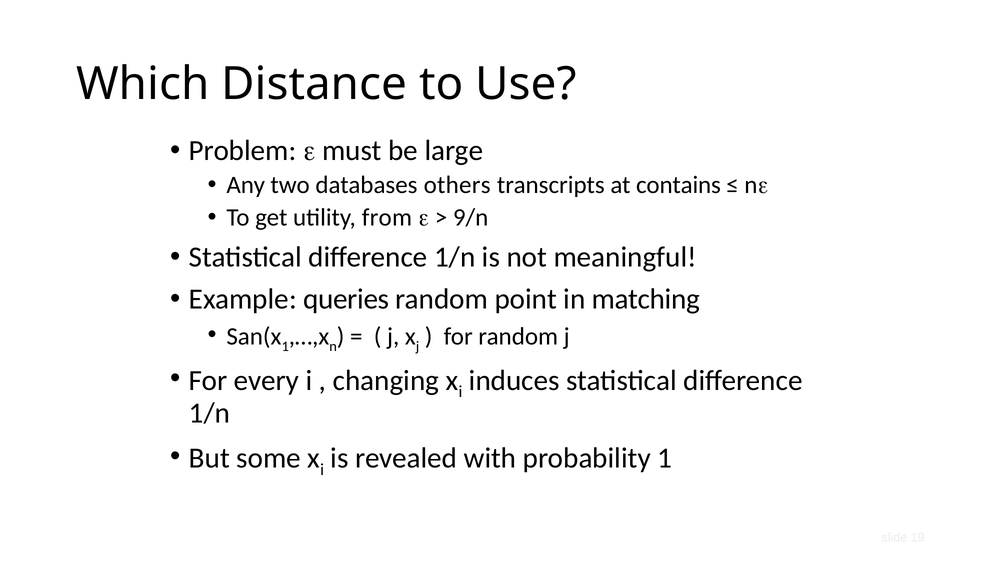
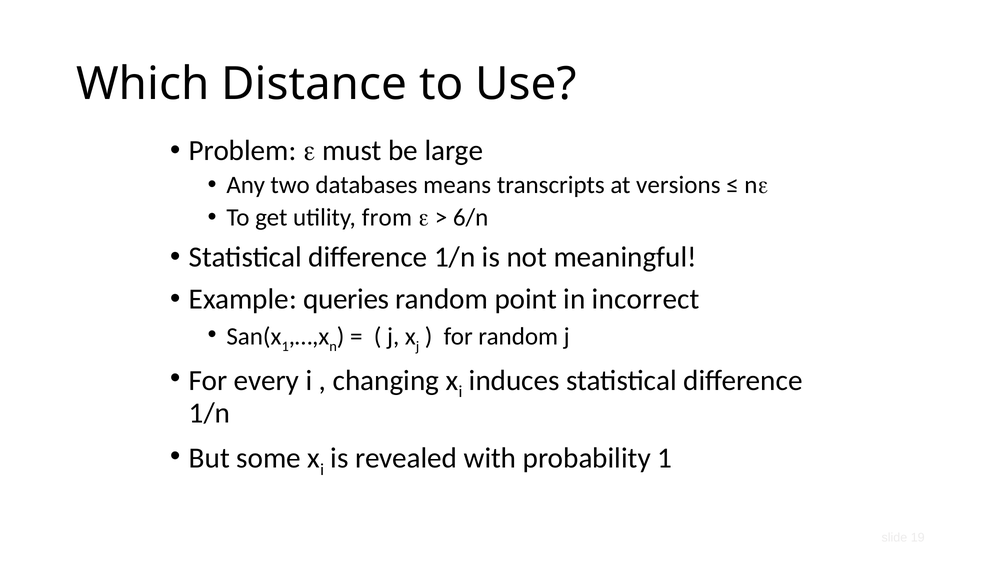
others: others -> means
contains: contains -> versions
9/n: 9/n -> 6/n
matching: matching -> incorrect
